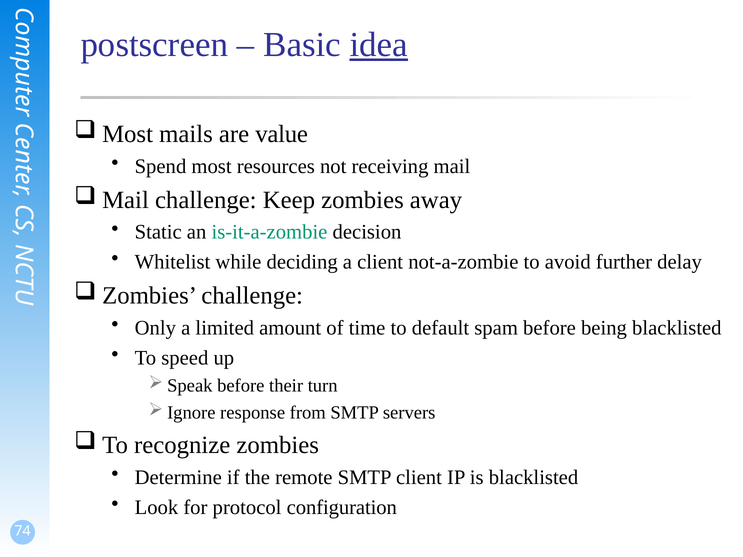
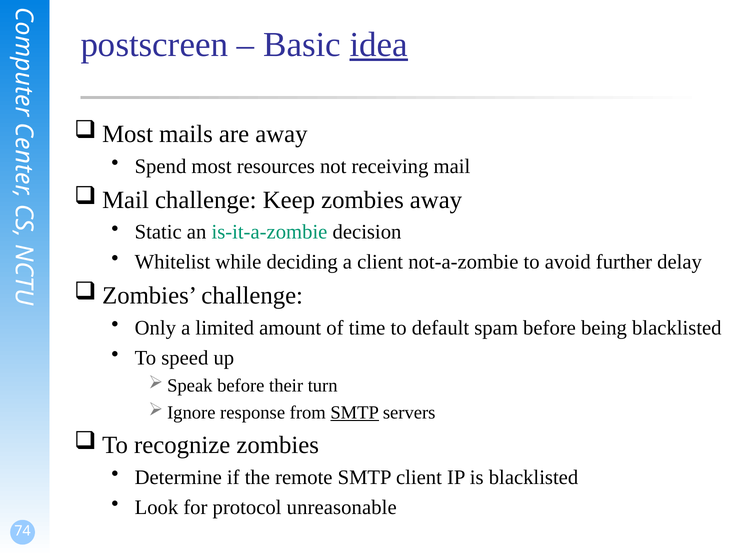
are value: value -> away
SMTP at (355, 413) underline: none -> present
configuration: configuration -> unreasonable
